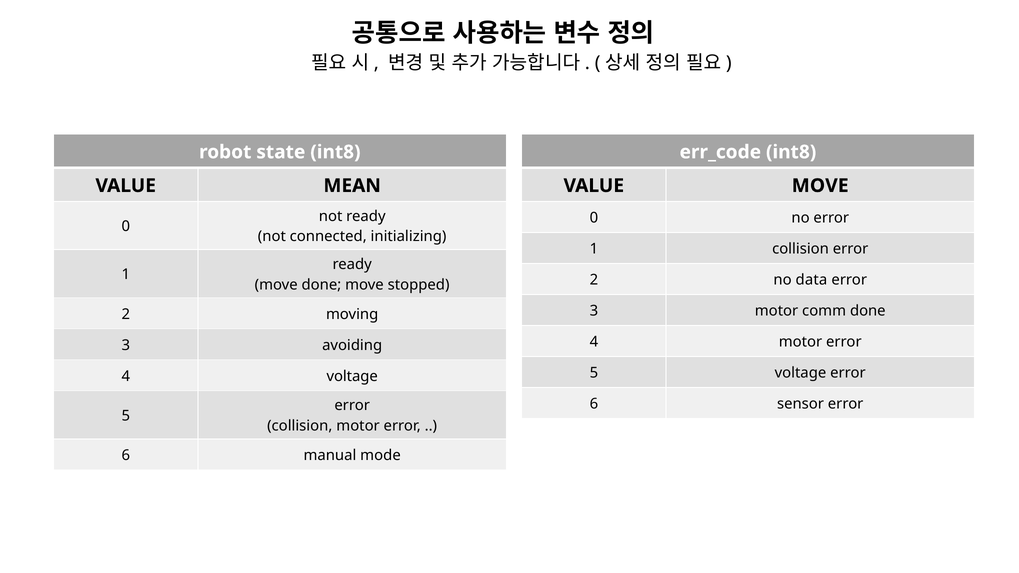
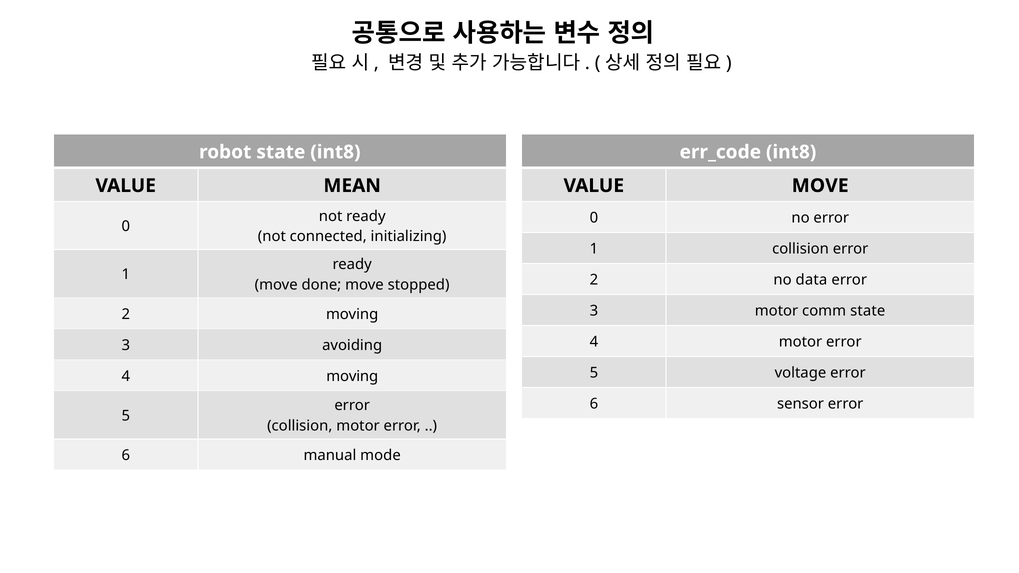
comm done: done -> state
4 voltage: voltage -> moving
